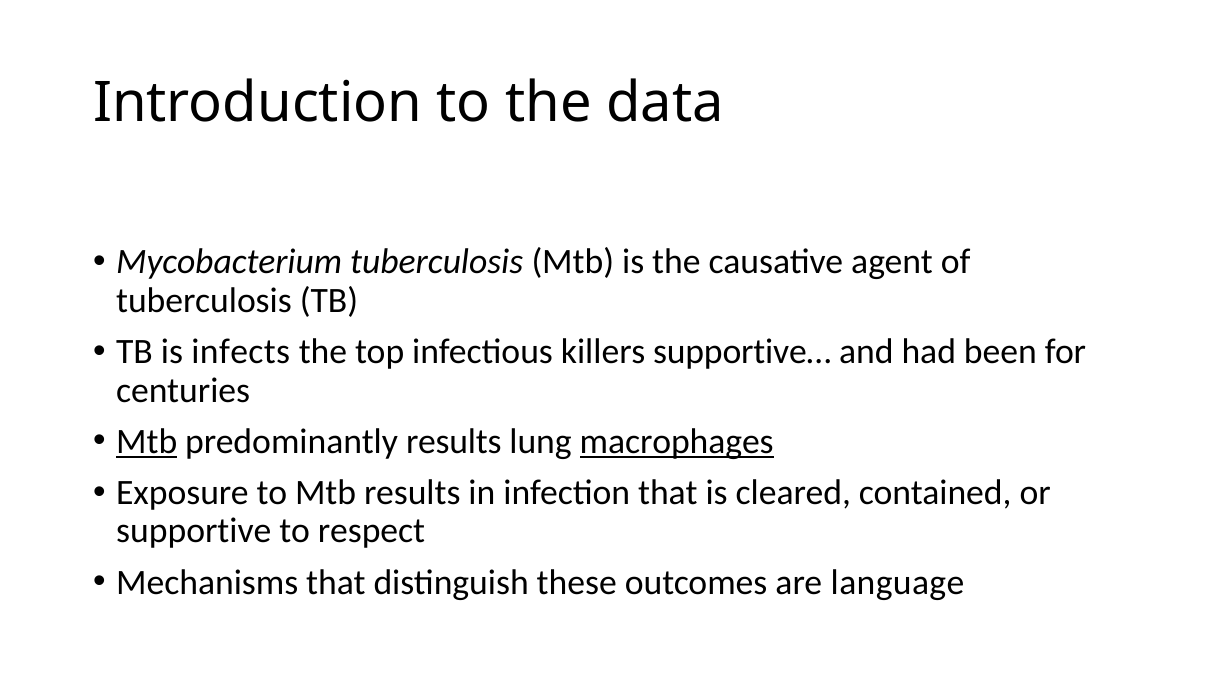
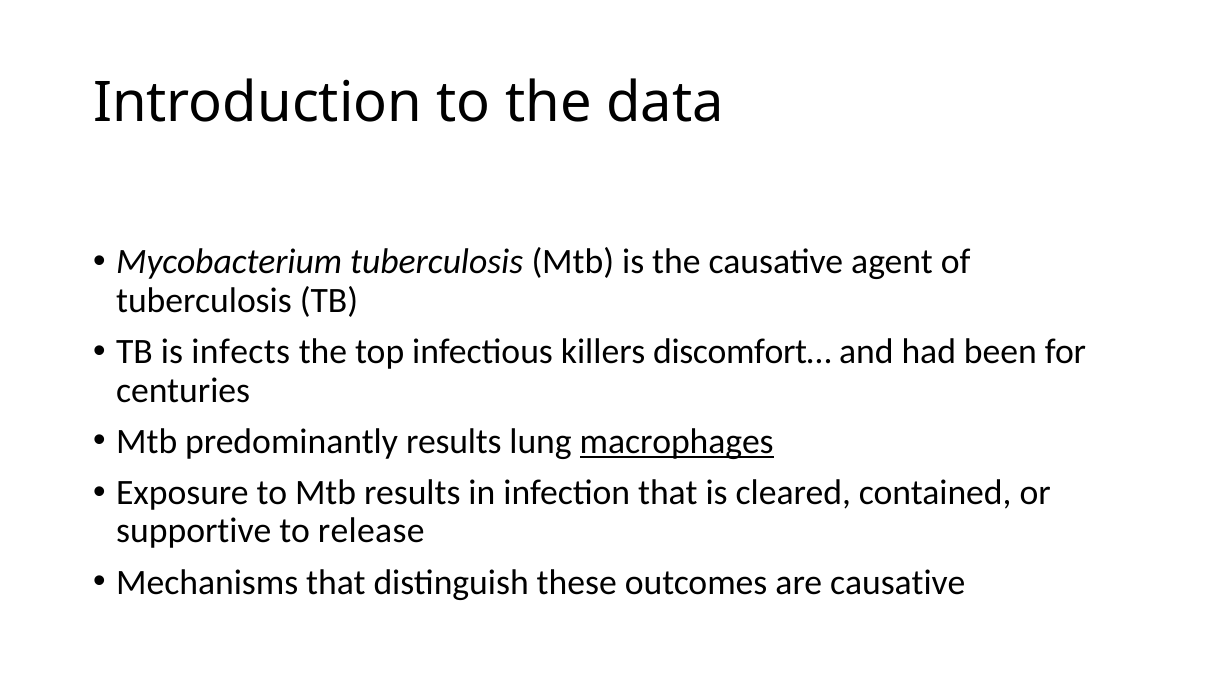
supportive…: supportive… -> discomfort…
Mtb at (147, 442) underline: present -> none
respect: respect -> release
are language: language -> causative
